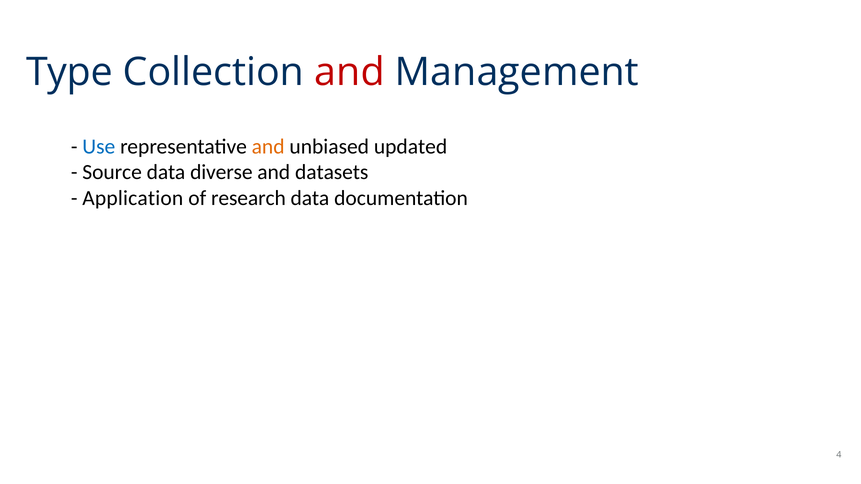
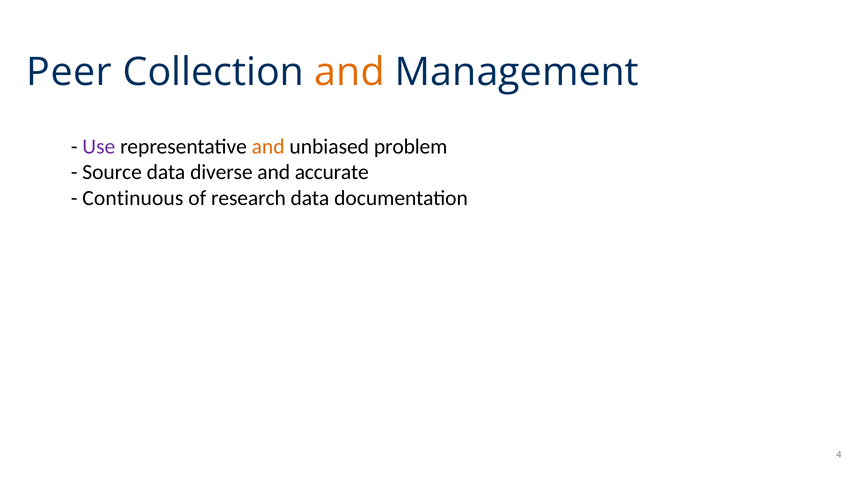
Type: Type -> Peer
and at (350, 72) colour: red -> orange
Use colour: blue -> purple
updated: updated -> problem
datasets: datasets -> accurate
Application: Application -> Continuous
